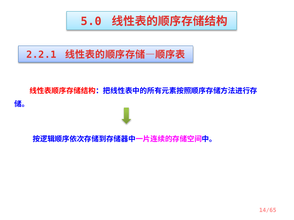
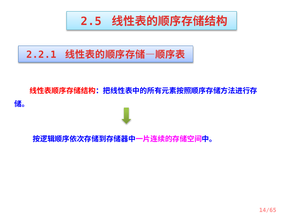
5.0: 5.0 -> 2.5
